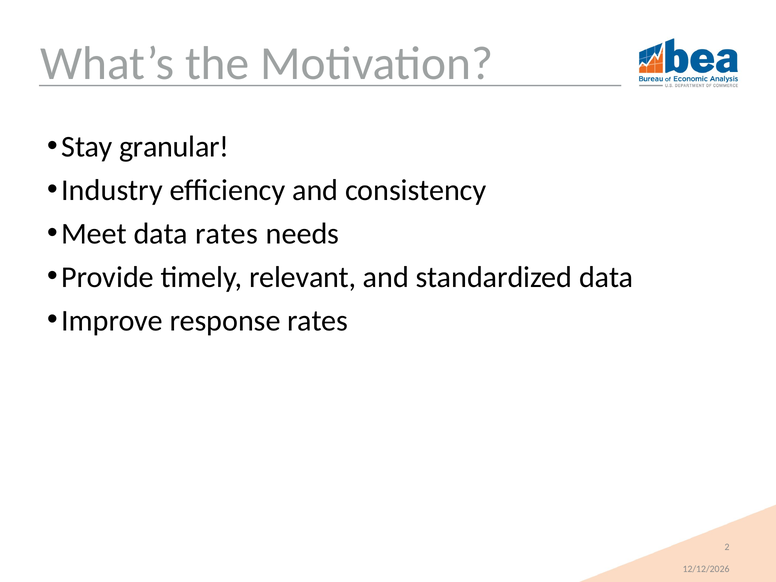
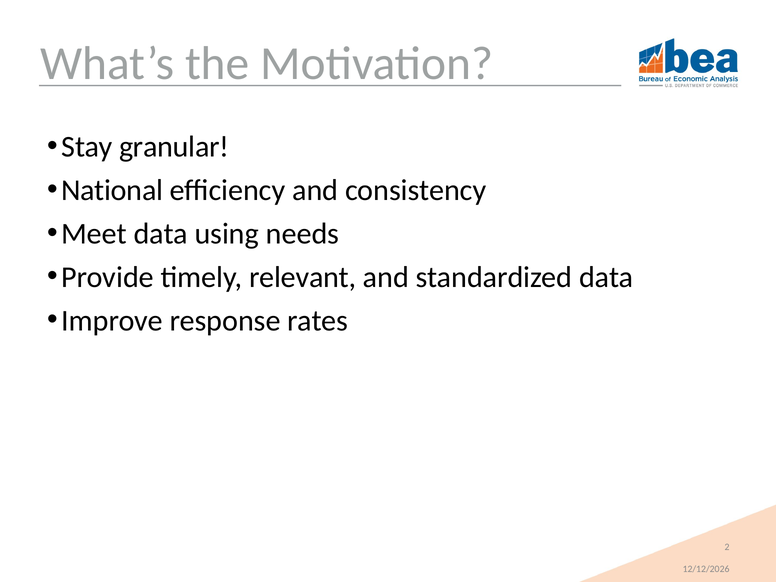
Industry: Industry -> National
data rates: rates -> using
